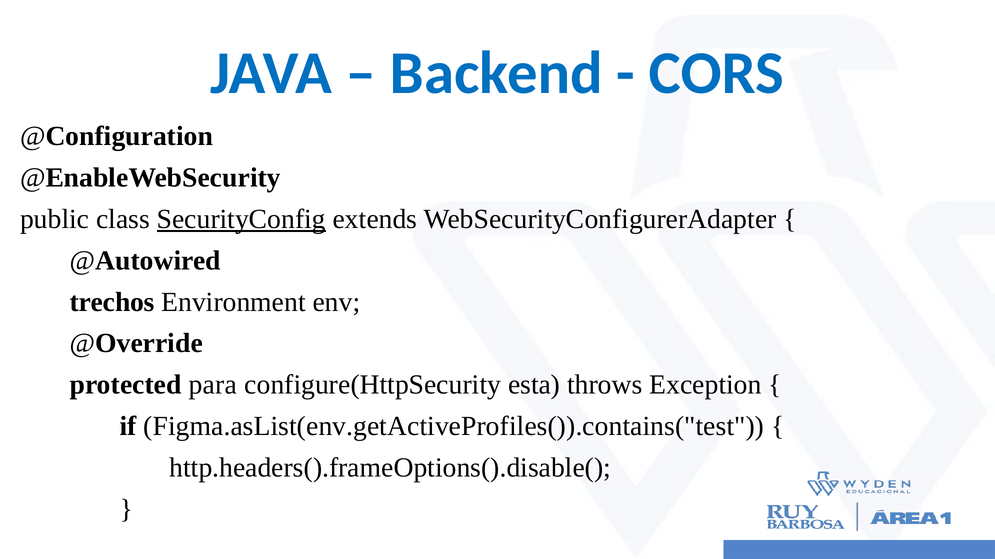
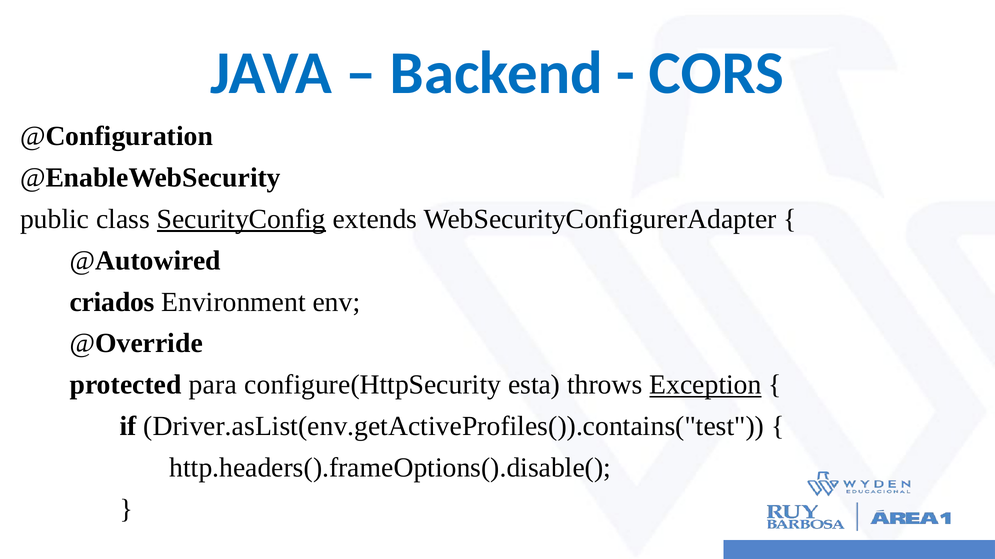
trechos: trechos -> criados
Exception underline: none -> present
Figma.asList(env.getActiveProfiles()).contains("test: Figma.asList(env.getActiveProfiles()).contains("test -> Driver.asList(env.getActiveProfiles()).contains("test
